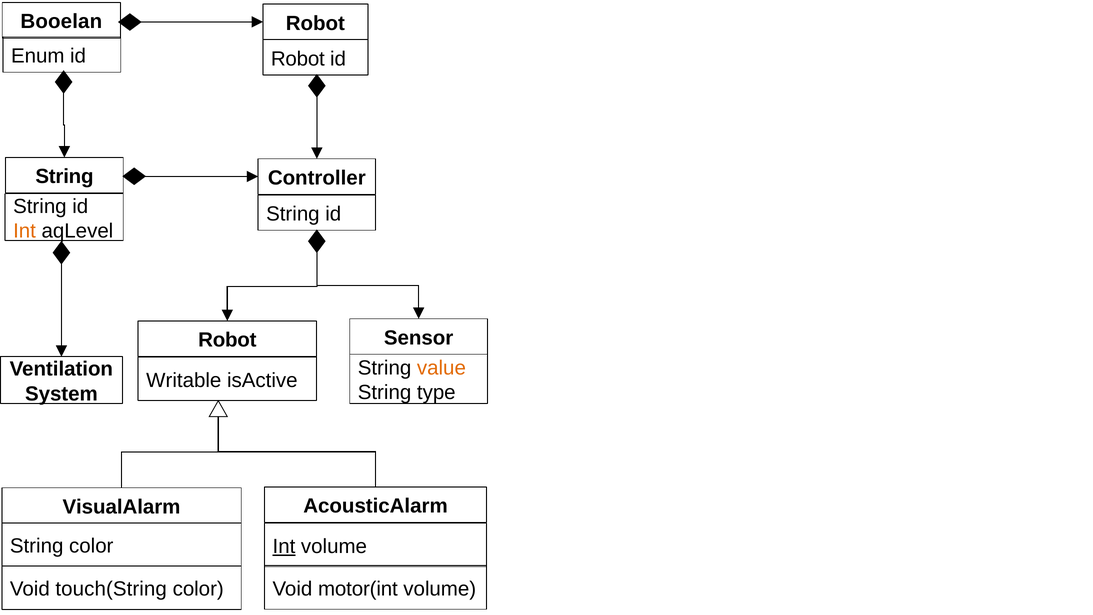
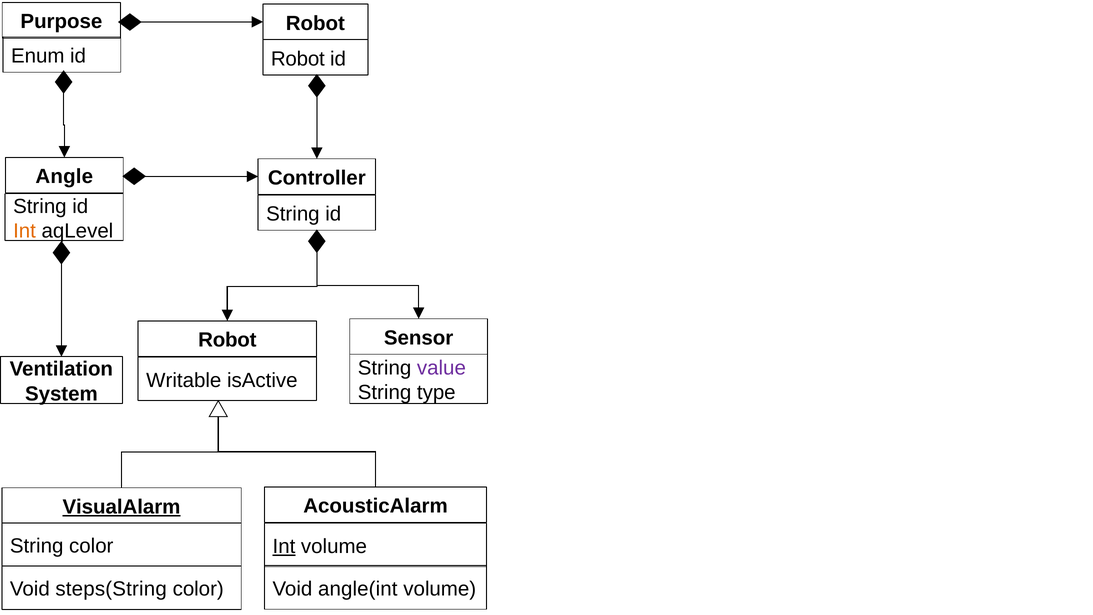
Booelan: Booelan -> Purpose
String at (64, 177): String -> Angle
value colour: orange -> purple
VisualAlarm underline: none -> present
motor(int: motor(int -> angle(int
touch(String: touch(String -> steps(String
